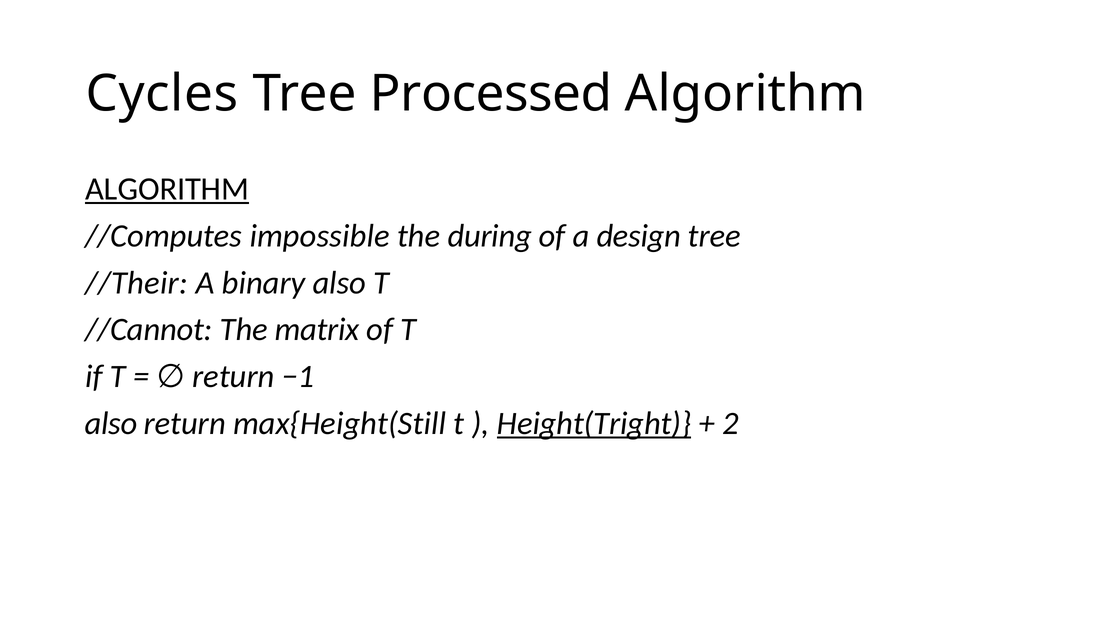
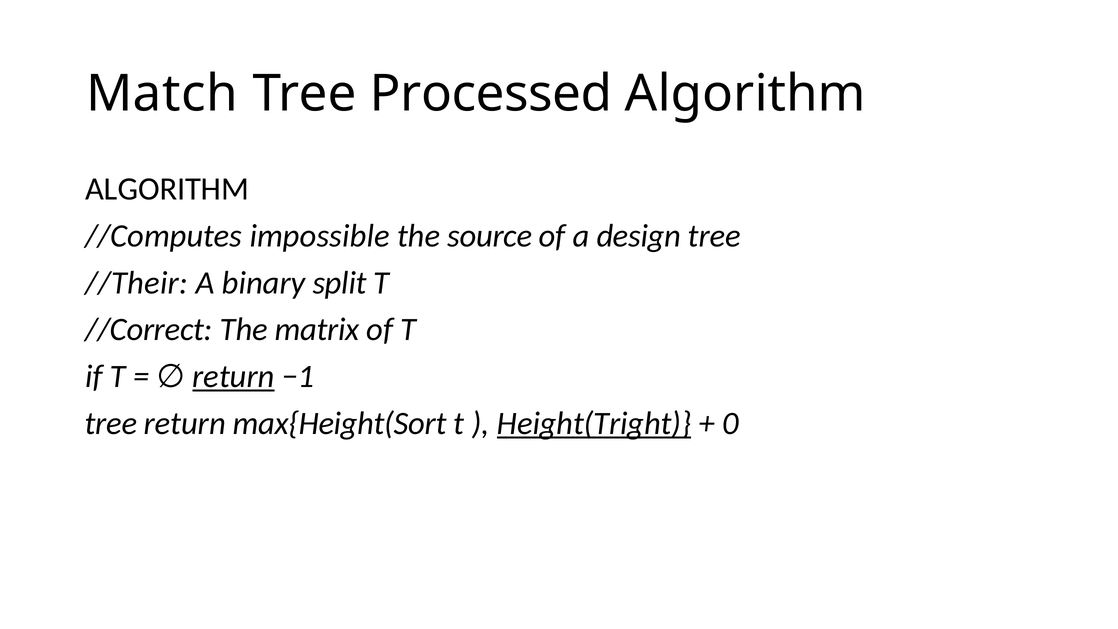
Cycles: Cycles -> Match
ALGORITHM at (167, 189) underline: present -> none
during: during -> source
binary also: also -> split
//Cannot: //Cannot -> //Correct
return at (233, 377) underline: none -> present
also at (111, 423): also -> tree
max{Height(Still: max{Height(Still -> max{Height(Sort
2: 2 -> 0
